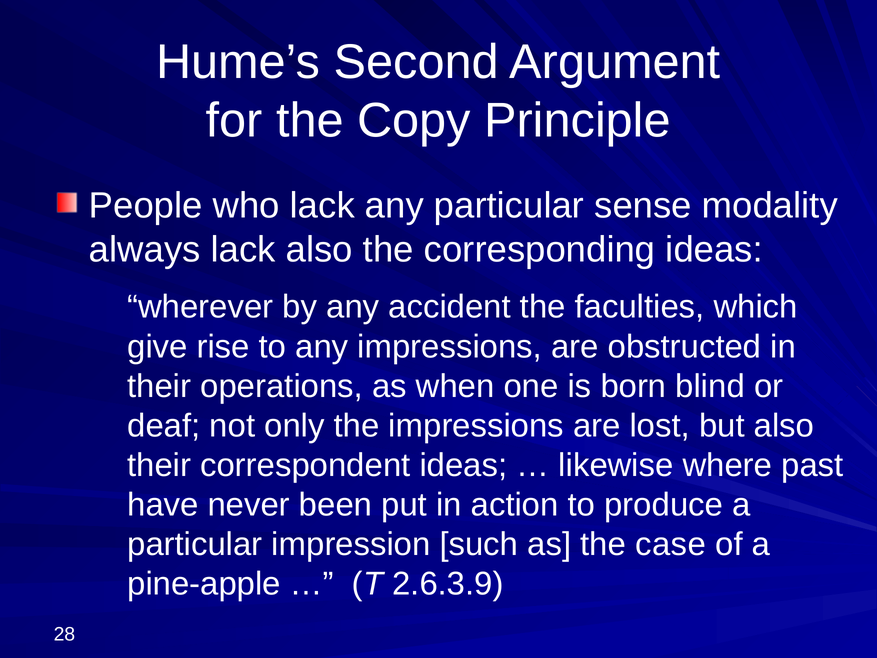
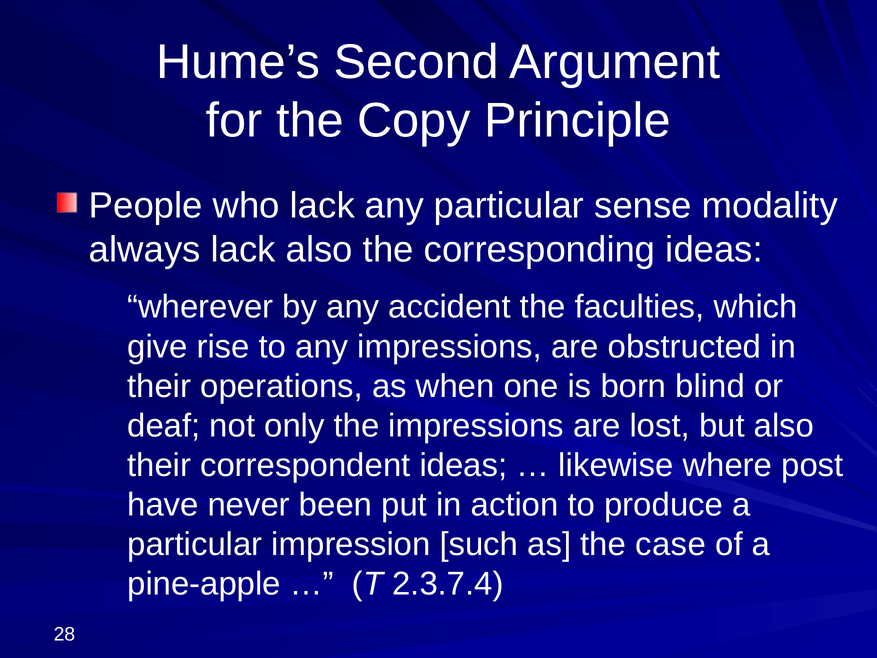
past: past -> post
2.6.3.9: 2.6.3.9 -> 2.3.7.4
